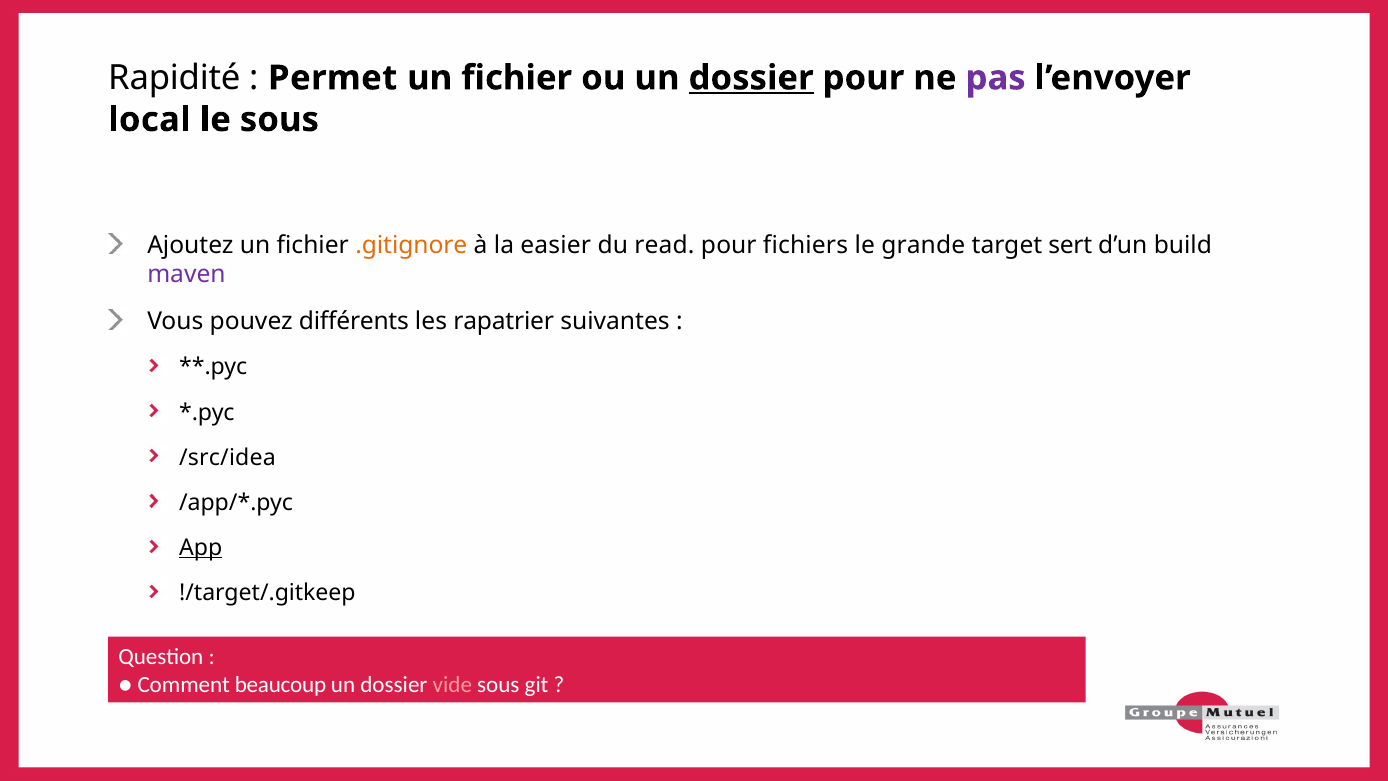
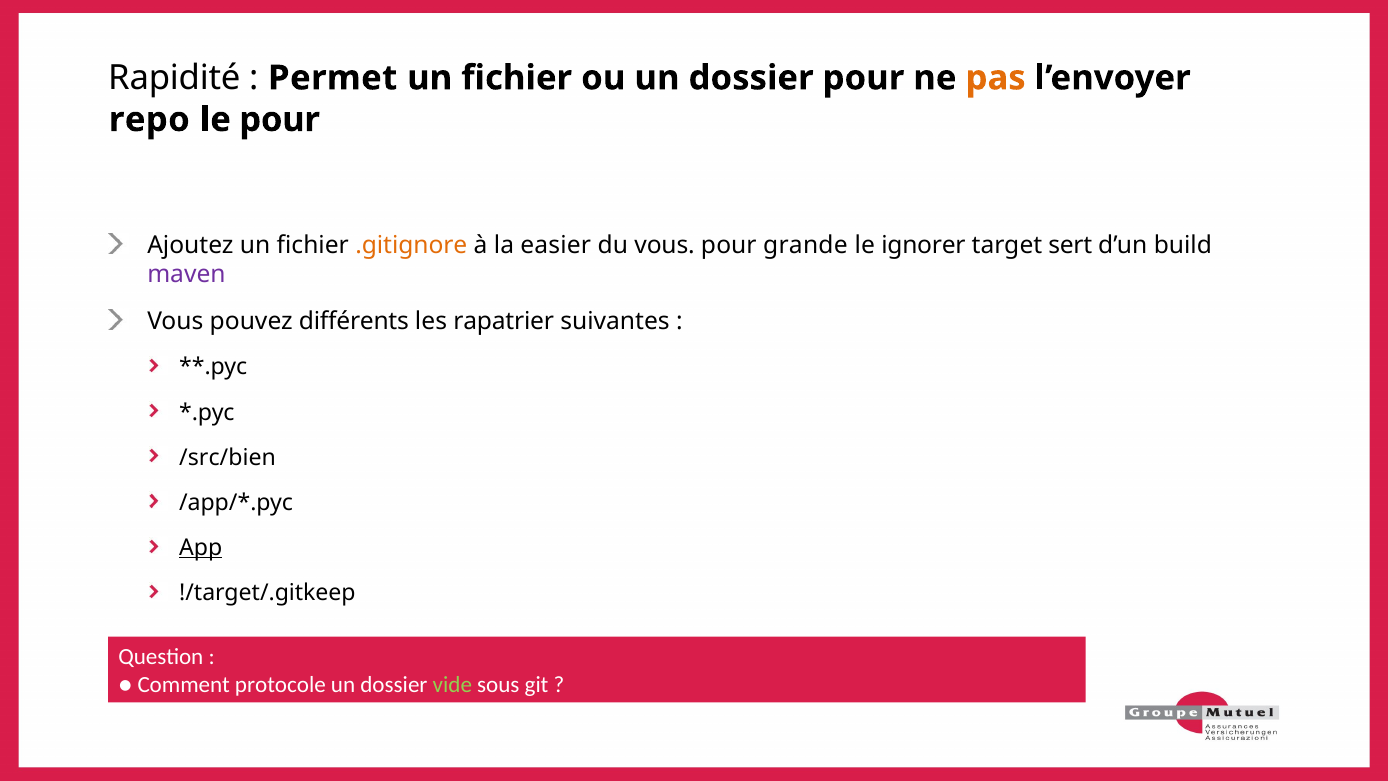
dossier at (751, 78) underline: present -> none
pas colour: purple -> orange
local: local -> repo
le sous: sous -> pour
du read: read -> vous
fichiers: fichiers -> grande
grande: grande -> ignorer
/src/idea: /src/idea -> /src/bien
beaucoup: beaucoup -> protocole
vide colour: pink -> light green
